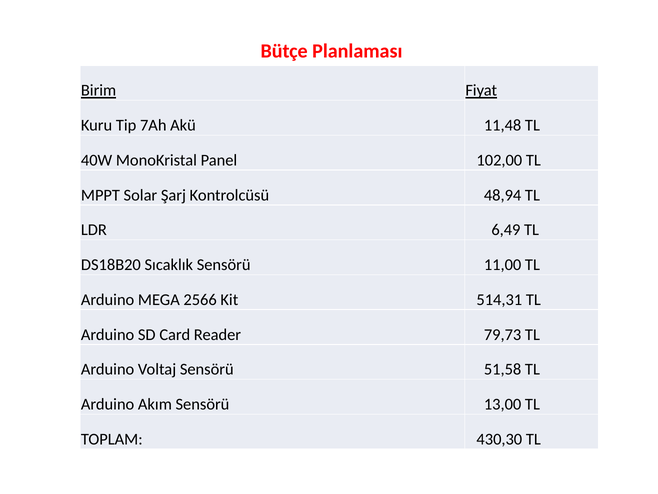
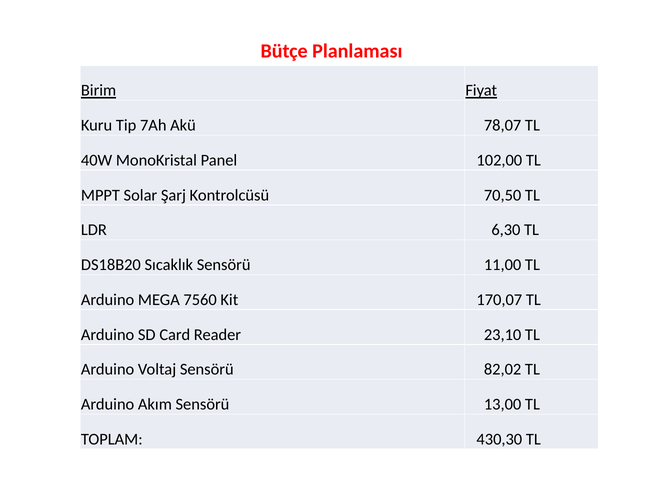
11,48: 11,48 -> 78,07
48,94: 48,94 -> 70,50
6,49: 6,49 -> 6,30
2566: 2566 -> 7560
514,31: 514,31 -> 170,07
79,73: 79,73 -> 23,10
51,58: 51,58 -> 82,02
